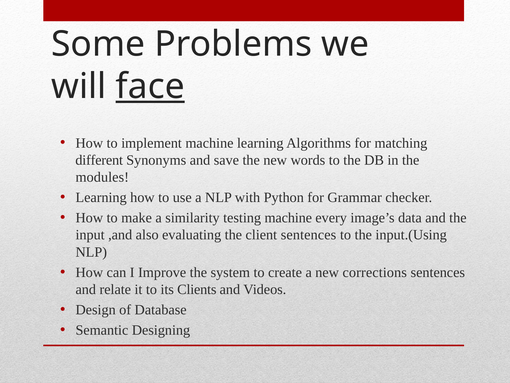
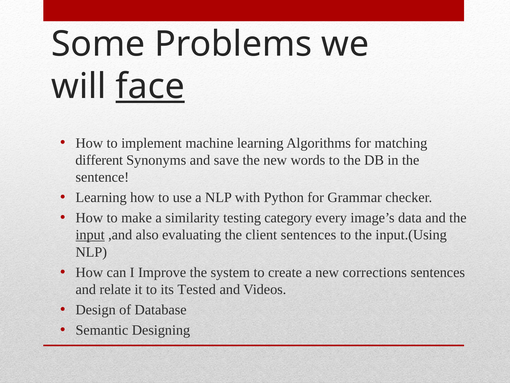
modules: modules -> sentence
testing machine: machine -> category
input underline: none -> present
Clients: Clients -> Tested
